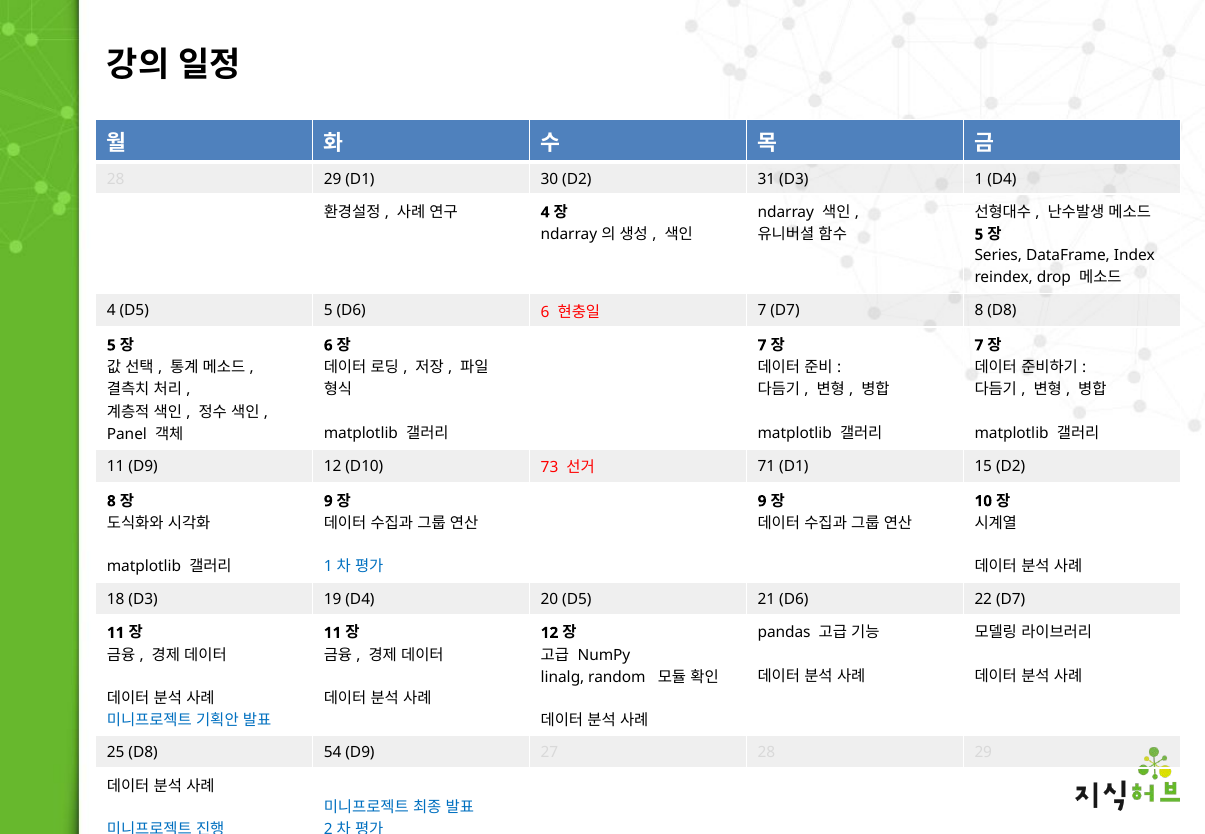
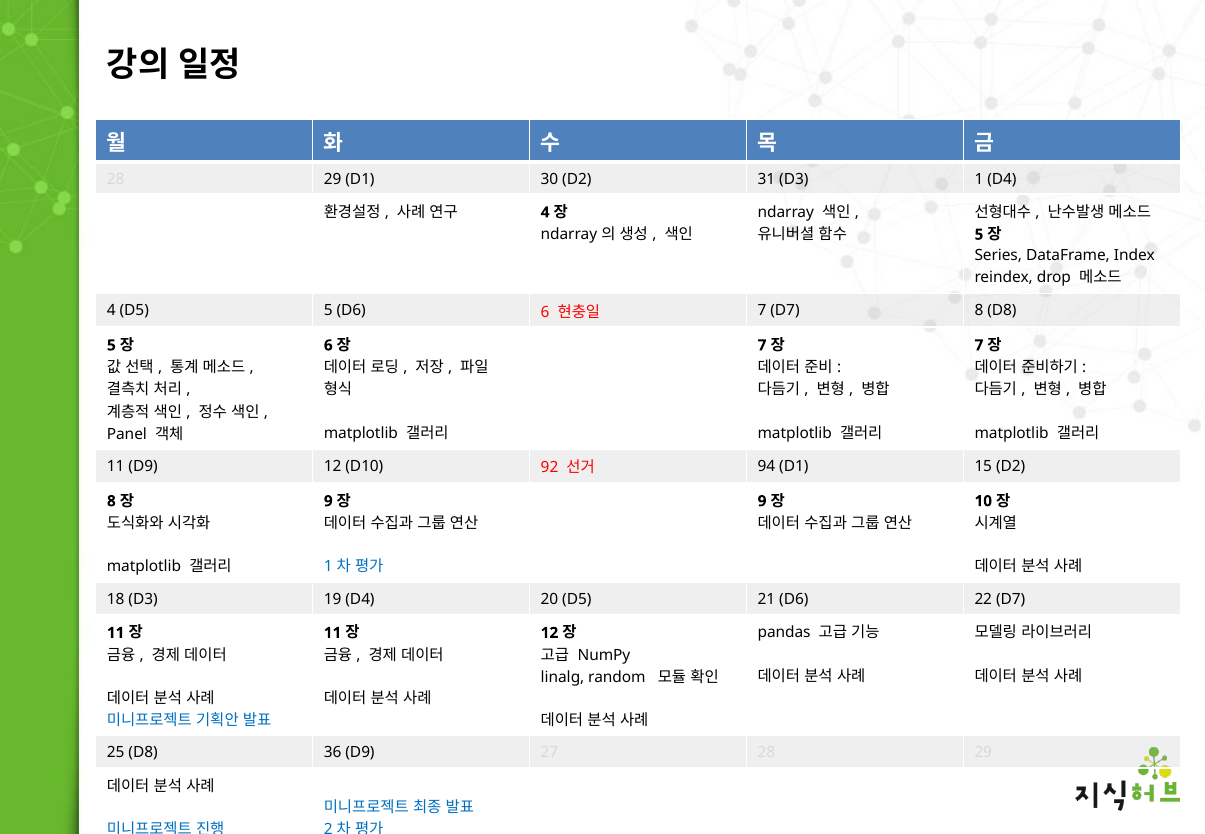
73: 73 -> 92
71: 71 -> 94
54: 54 -> 36
